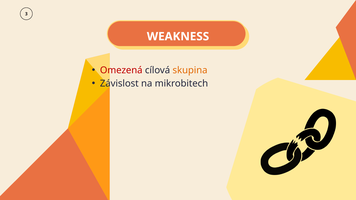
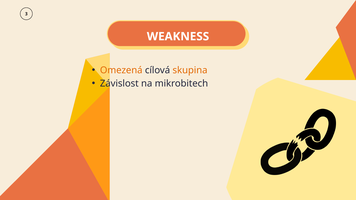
Omezená colour: red -> orange
